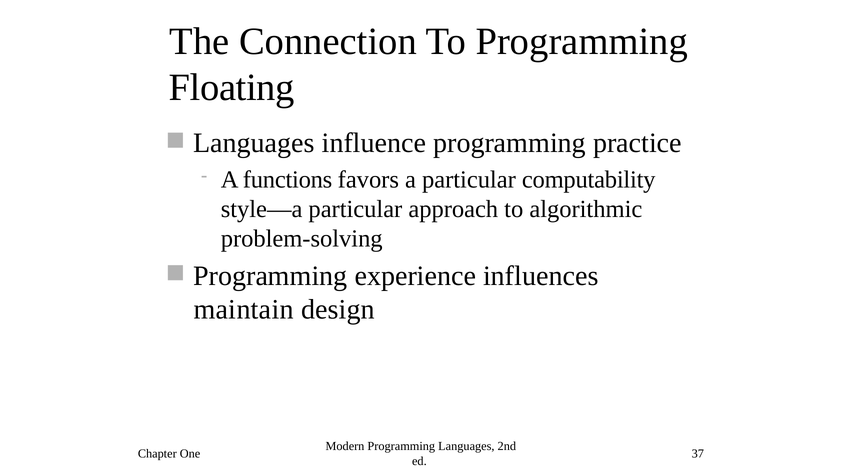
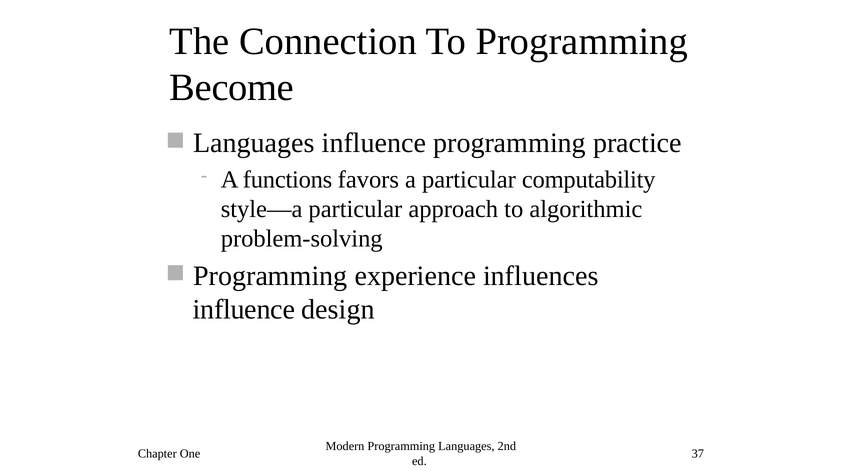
Floating: Floating -> Become
maintain at (244, 309): maintain -> influence
